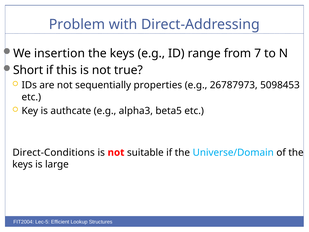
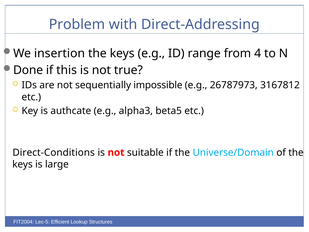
7: 7 -> 4
Short: Short -> Done
properties: properties -> impossible
5098453: 5098453 -> 3167812
